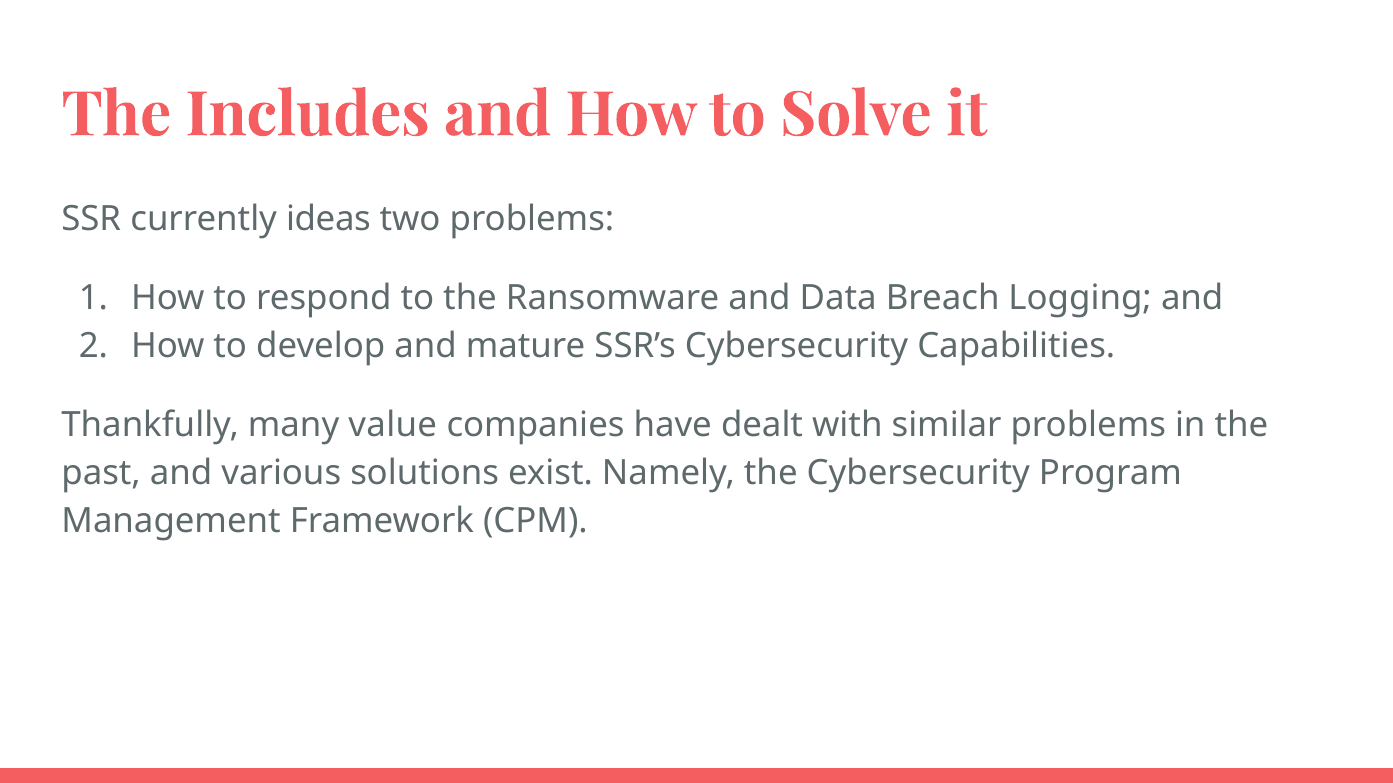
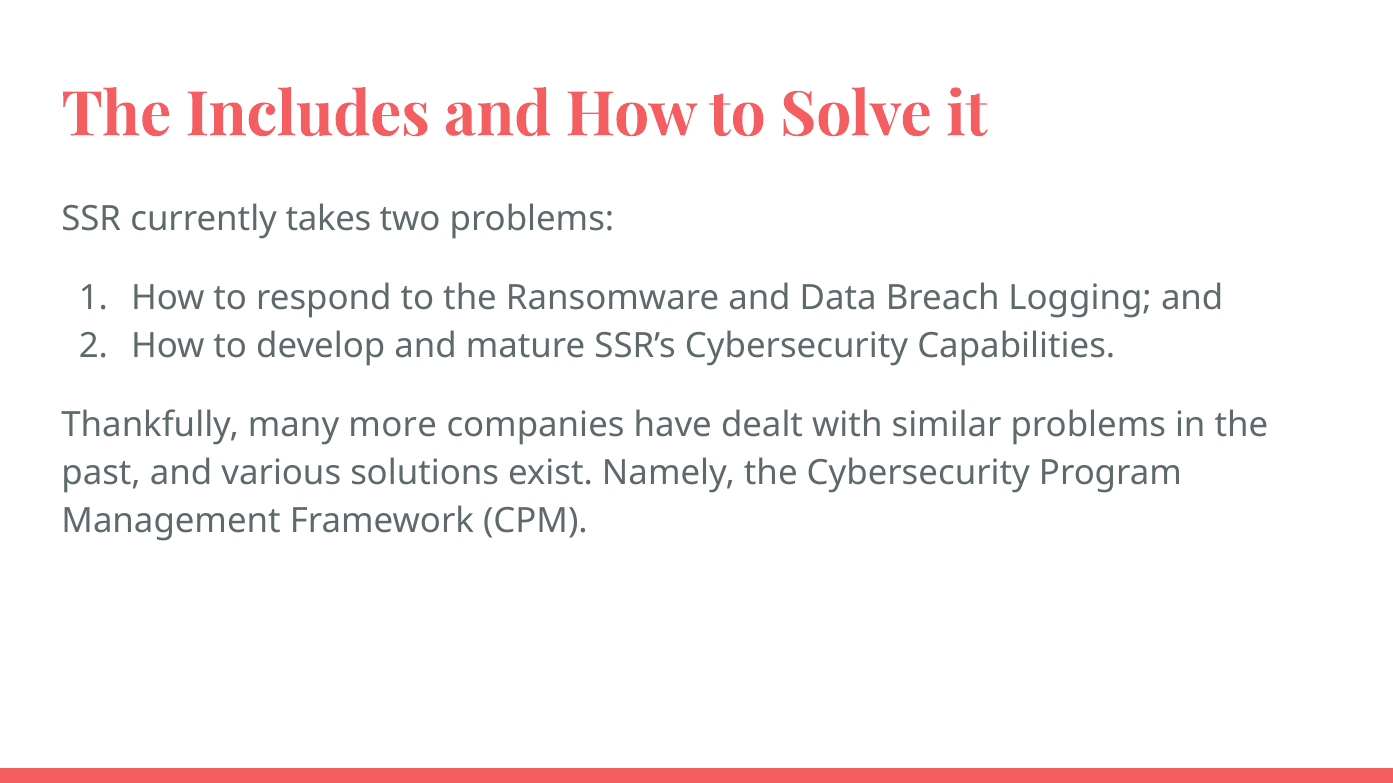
ideas: ideas -> takes
value: value -> more
